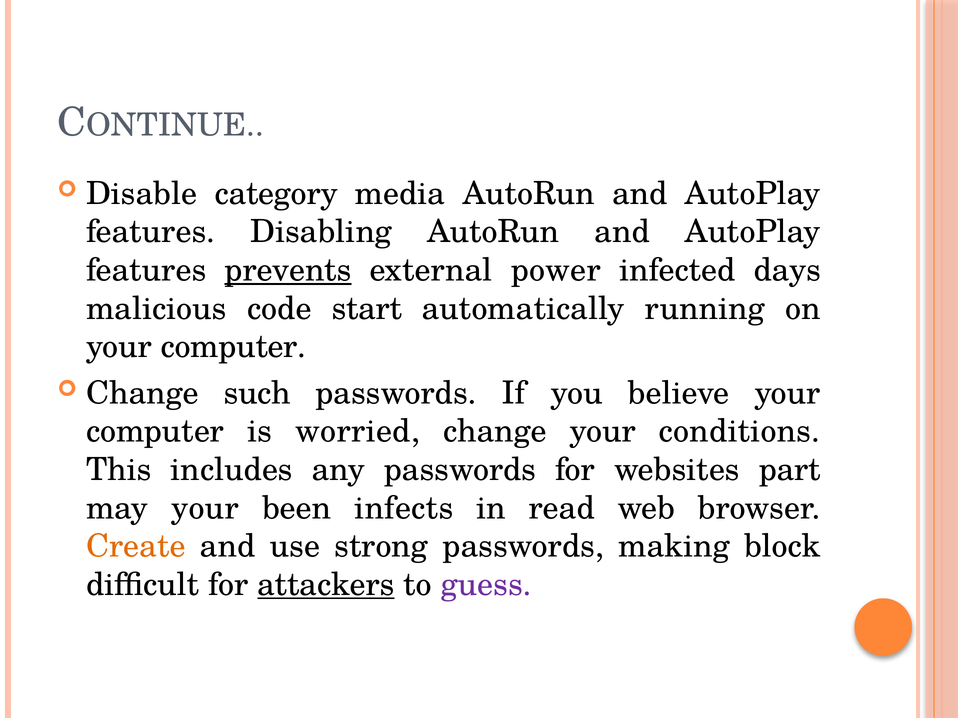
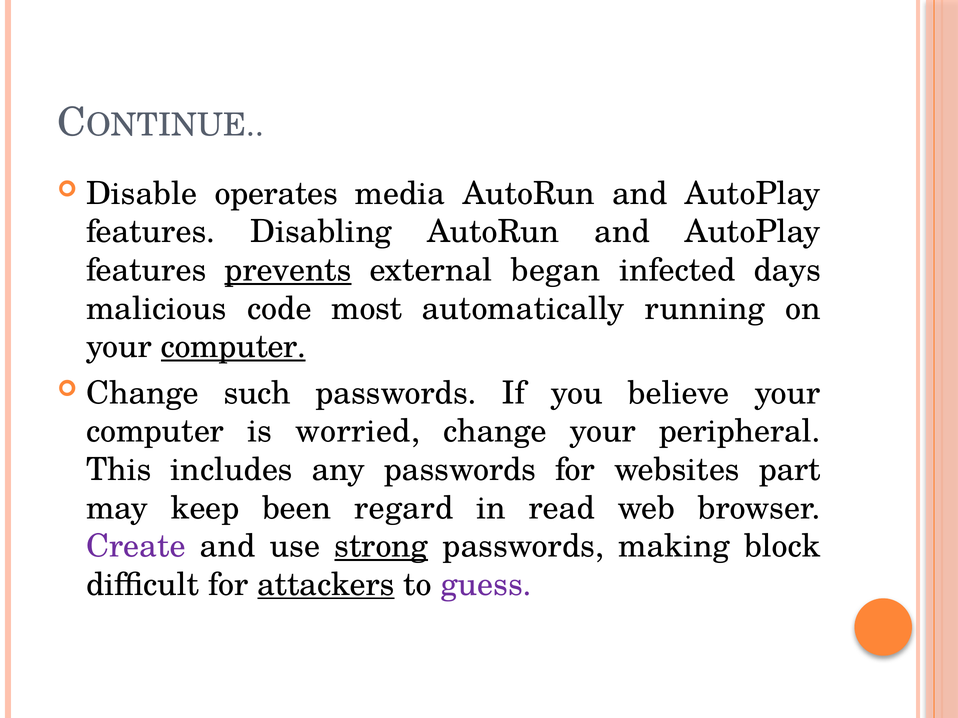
category: category -> operates
power: power -> began
start: start -> most
computer at (233, 347) underline: none -> present
conditions: conditions -> peripheral
may your: your -> keep
infects: infects -> regard
Create colour: orange -> purple
strong underline: none -> present
